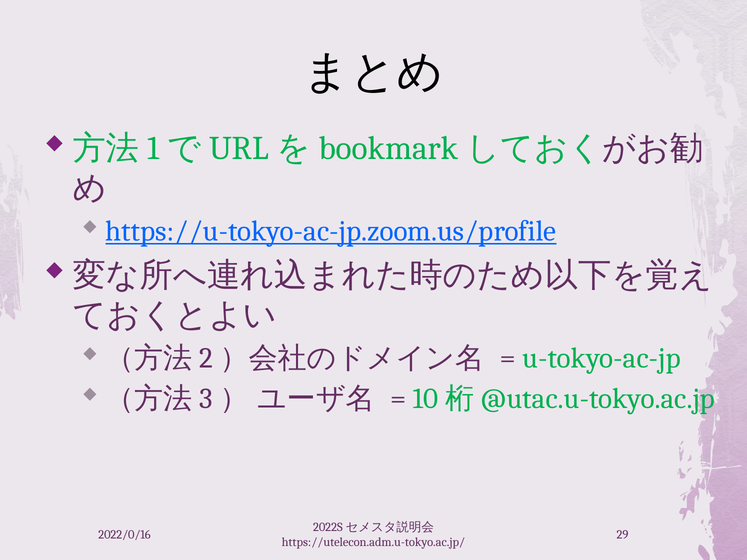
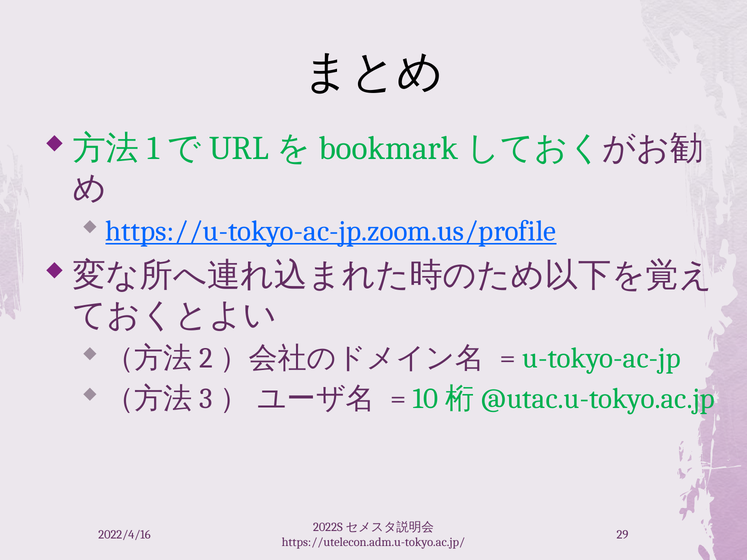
2022/0/16: 2022/0/16 -> 2022/4/16
